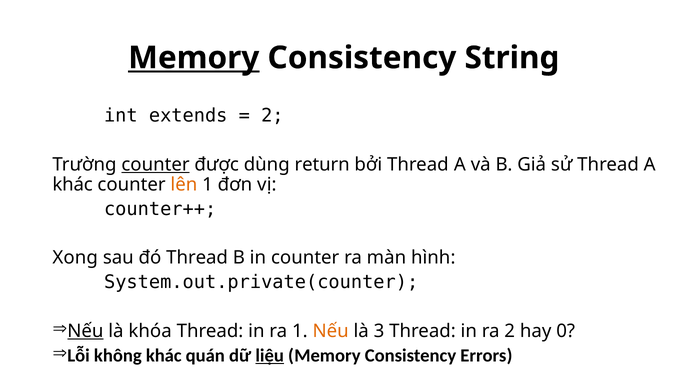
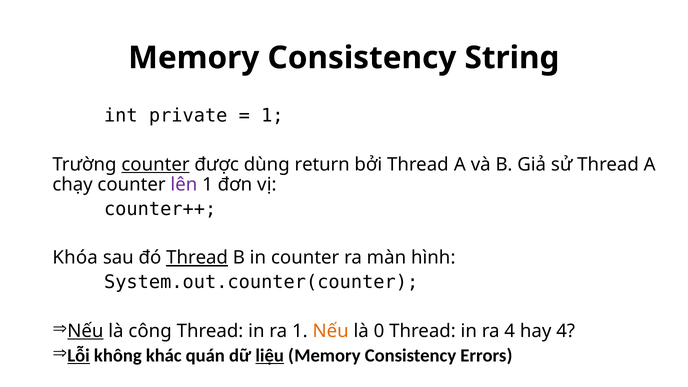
Memory at (194, 58) underline: present -> none
extends: extends -> private
2 at (272, 116): 2 -> 1
khác at (73, 184): khác -> chạy
lên colour: orange -> purple
Xong: Xong -> Khóa
Thread at (197, 258) underline: none -> present
System.out.private(counter: System.out.private(counter -> System.out.counter(counter
khóa: khóa -> công
3: 3 -> 0
ra 2: 2 -> 4
hay 0: 0 -> 4
Lỗi underline: none -> present
